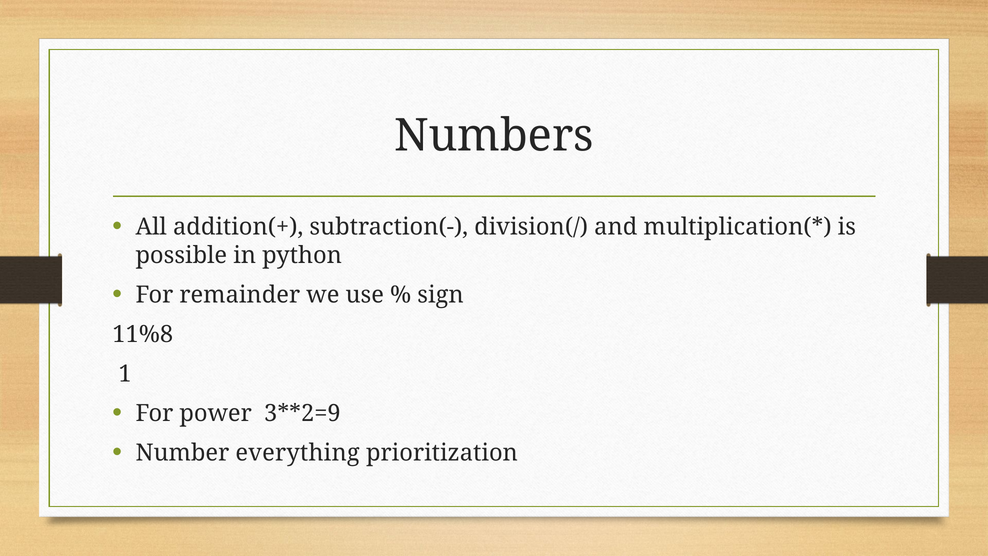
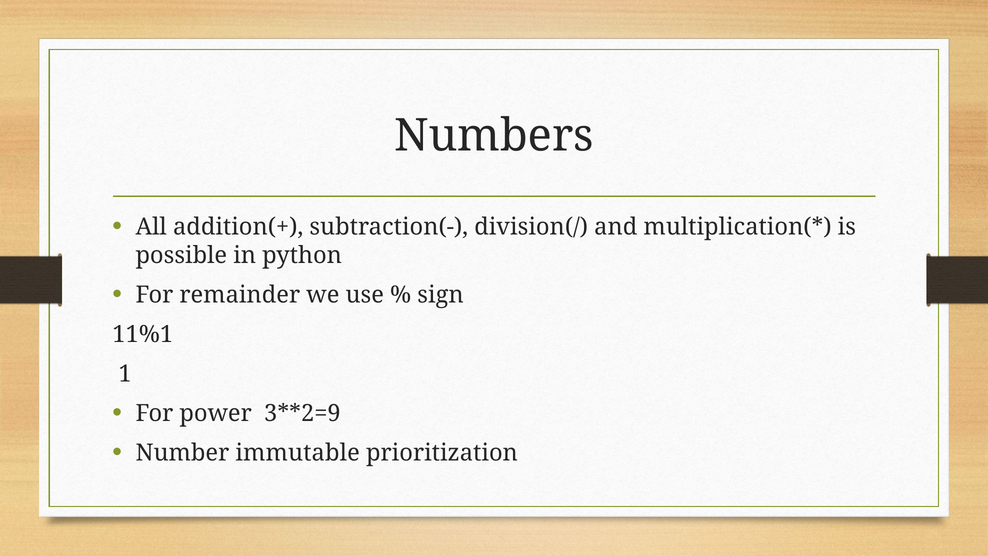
11%8: 11%8 -> 11%1
everything: everything -> immutable
